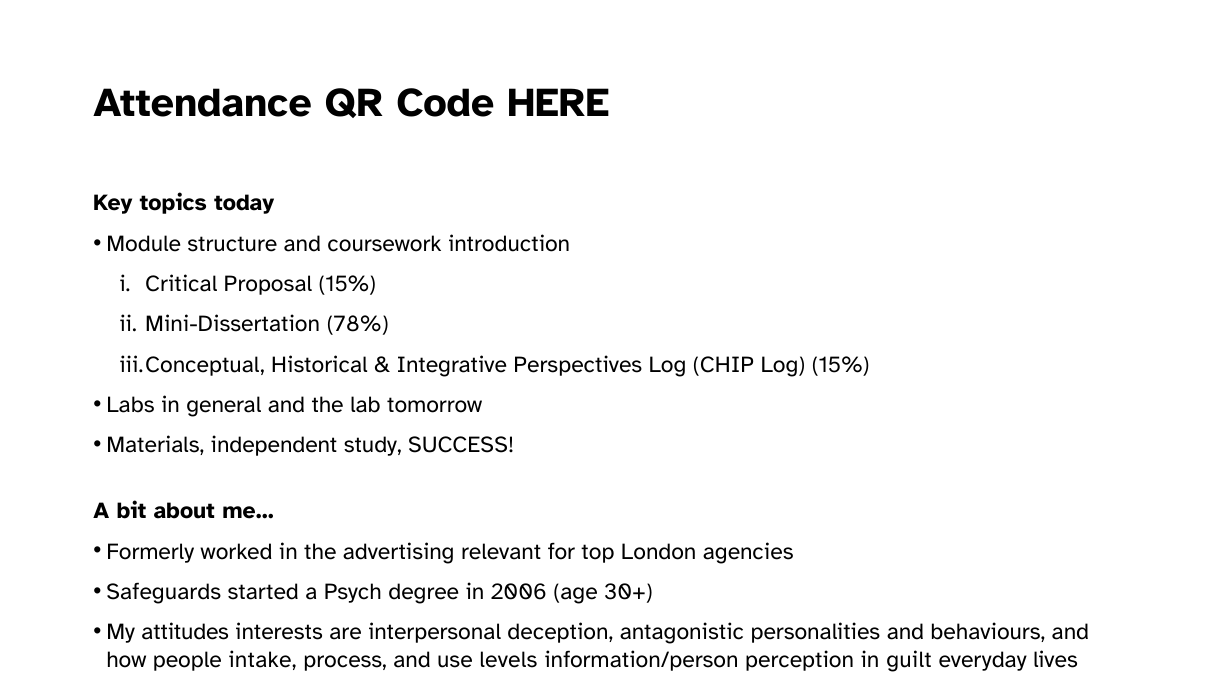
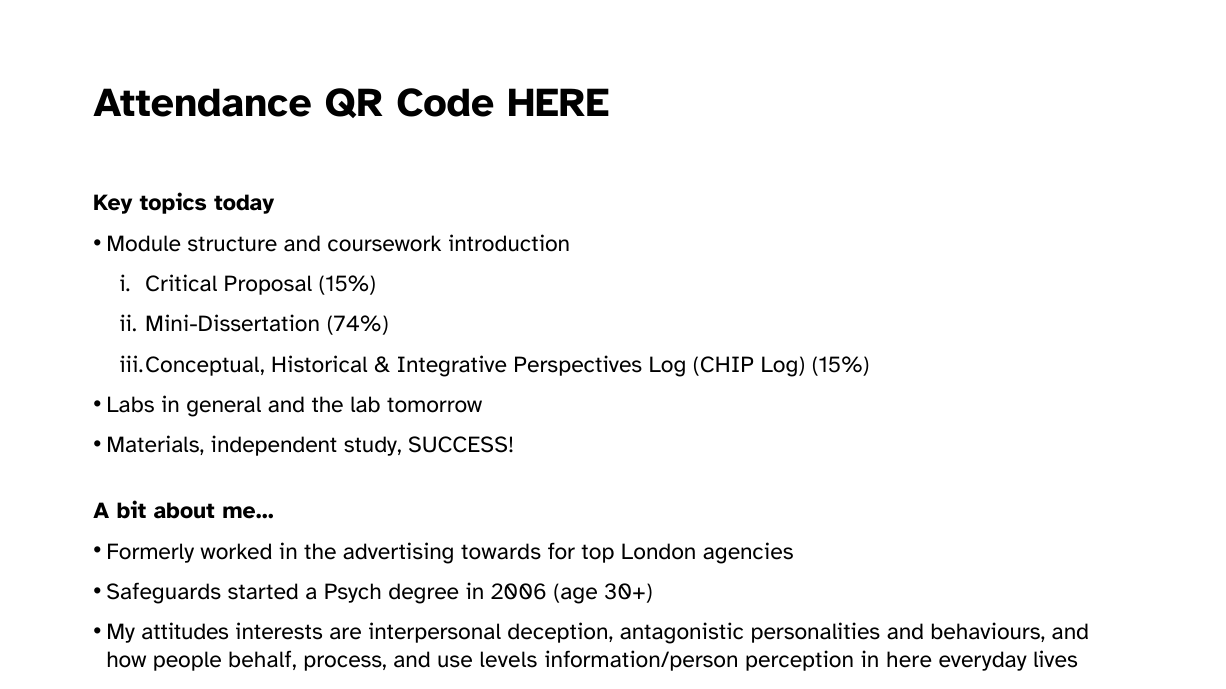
78%: 78% -> 74%
relevant: relevant -> towards
intake: intake -> behalf
in guilt: guilt -> here
